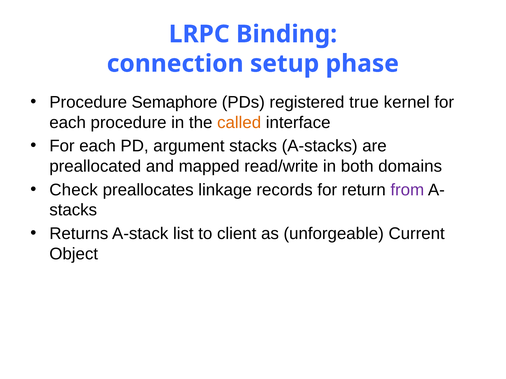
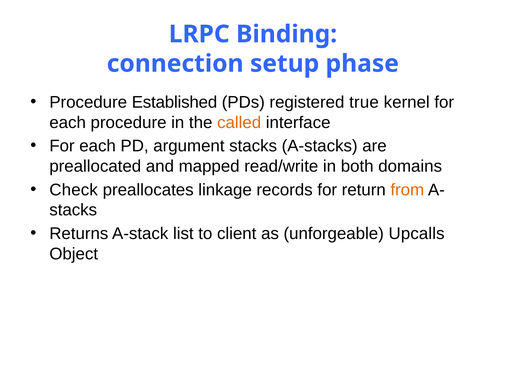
Semaphore: Semaphore -> Established
from colour: purple -> orange
Current: Current -> Upcalls
